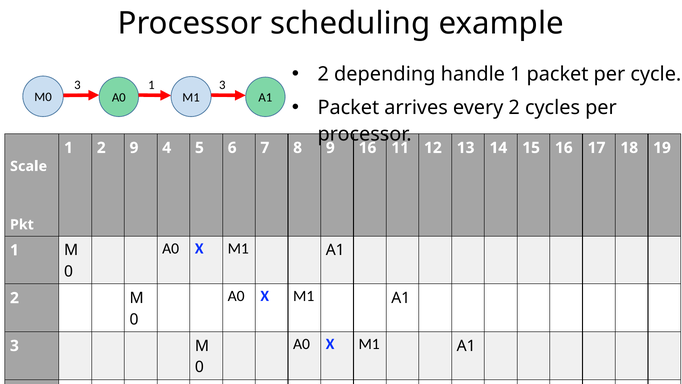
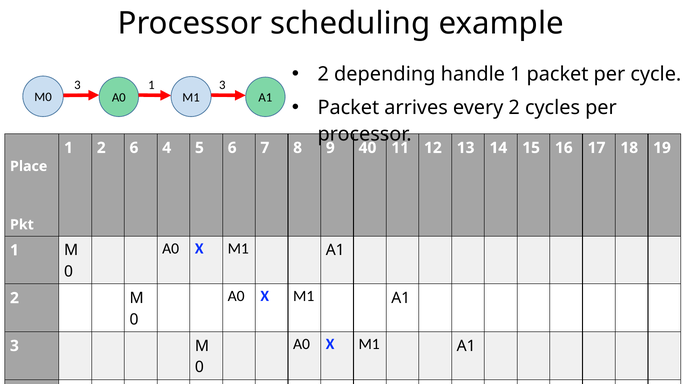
2 9: 9 -> 6
9 16: 16 -> 40
Scale: Scale -> Place
